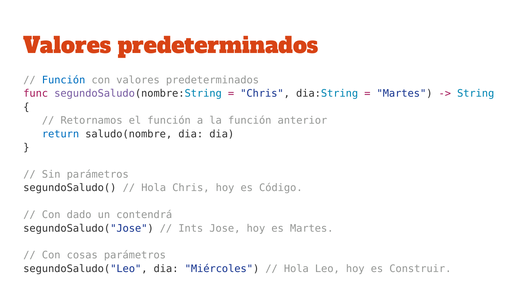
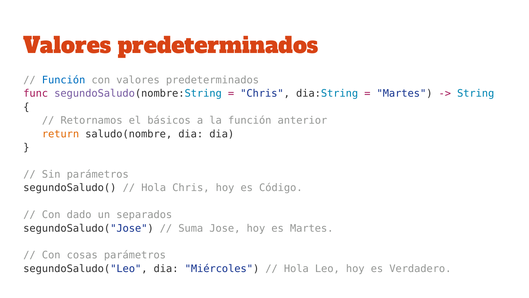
el función: función -> básicos
return colour: blue -> orange
contendrá: contendrá -> separados
Ints: Ints -> Suma
Construir: Construir -> Verdadero
